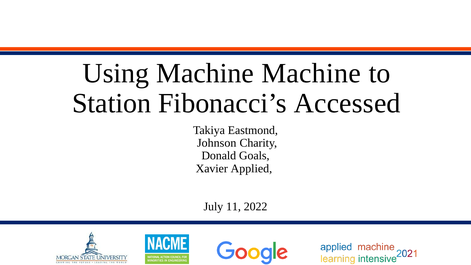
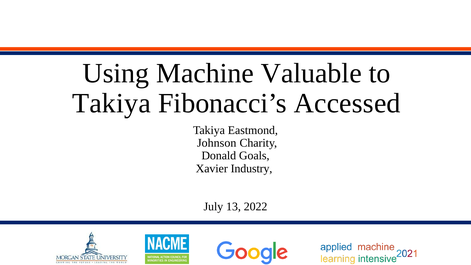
Machine Machine: Machine -> Valuable
Station at (112, 103): Station -> Takiya
Applied: Applied -> Industry
11: 11 -> 13
